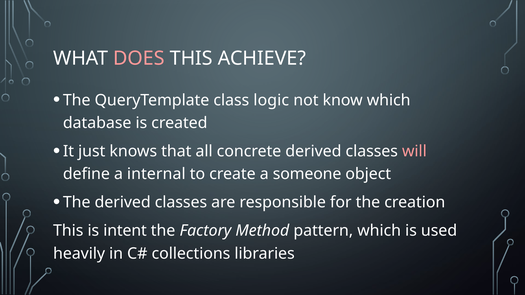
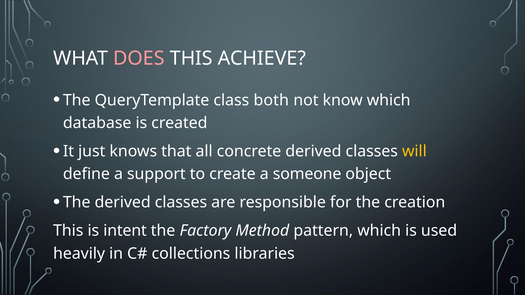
logic: logic -> both
will colour: pink -> yellow
internal: internal -> support
